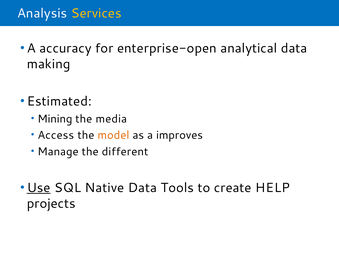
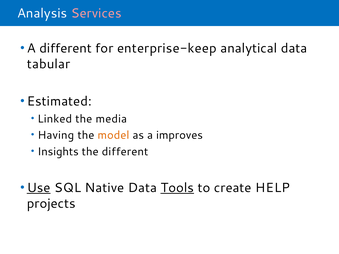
Services colour: yellow -> pink
A accuracy: accuracy -> different
enterprise-open: enterprise-open -> enterprise-keep
making: making -> tabular
Mining: Mining -> Linked
Access: Access -> Having
Manage: Manage -> Insights
Tools underline: none -> present
